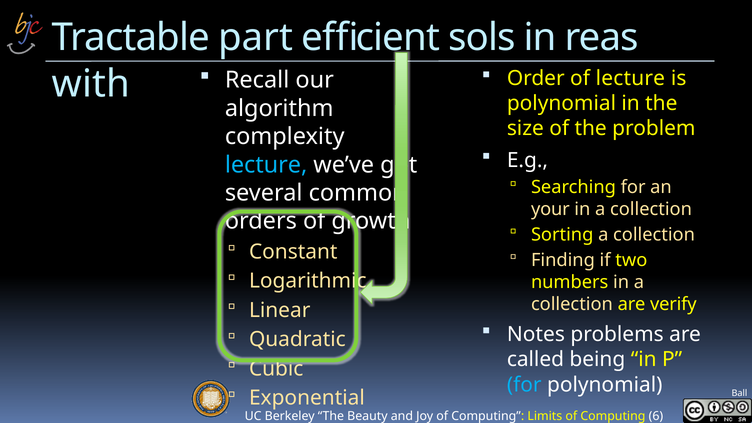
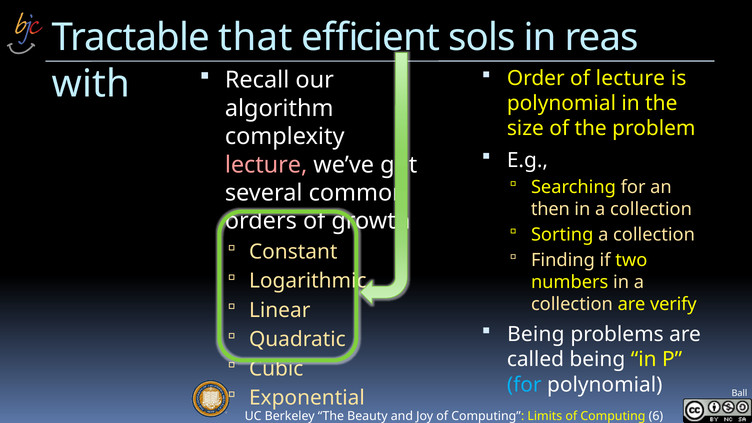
part: part -> that
lecture at (266, 165) colour: light blue -> pink
your: your -> then
Notes at (536, 334): Notes -> Being
